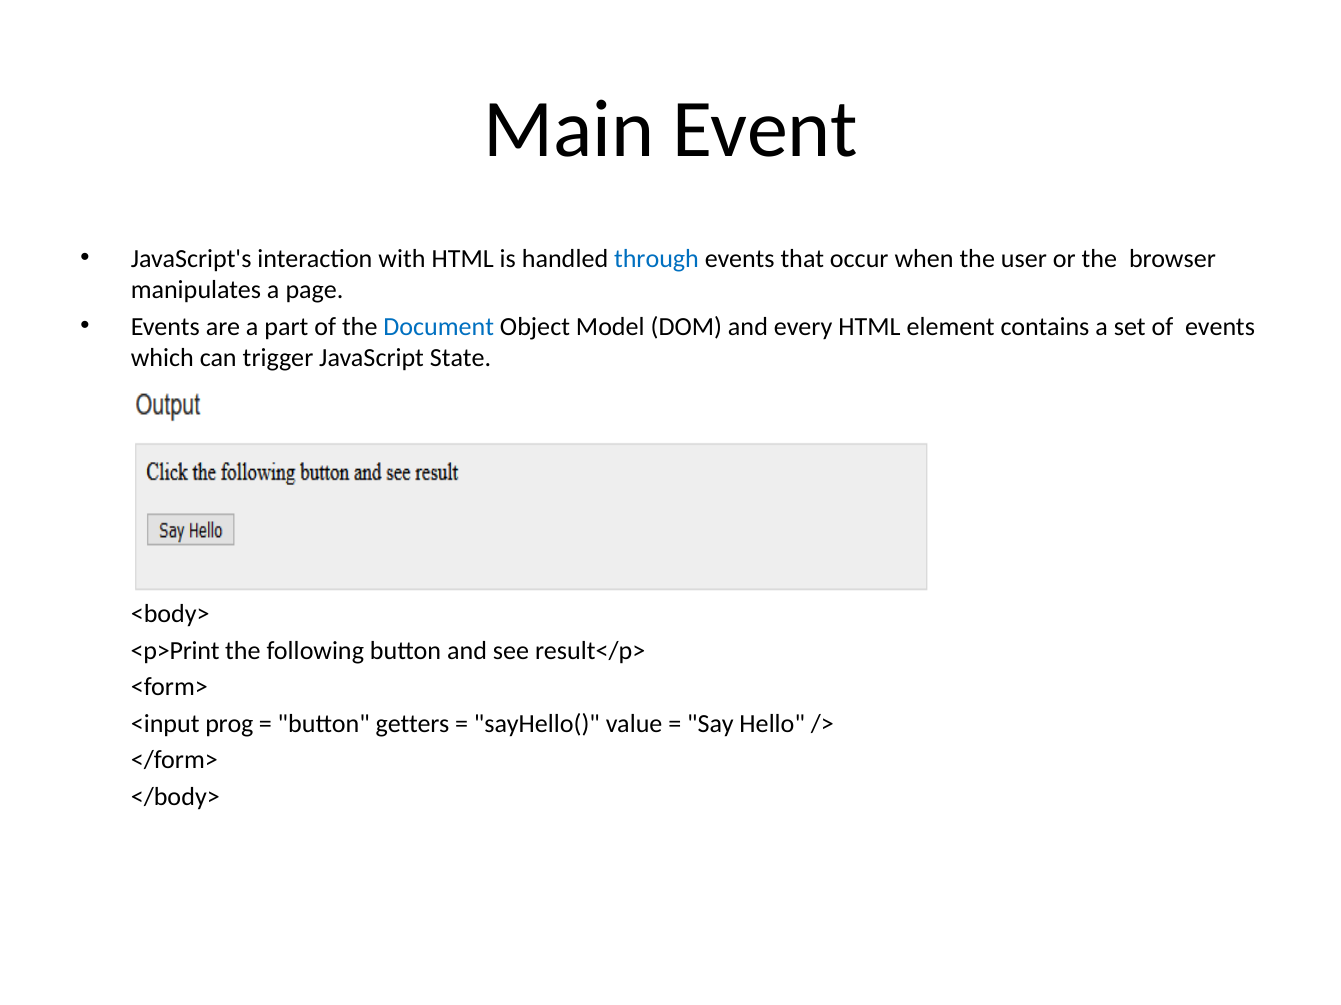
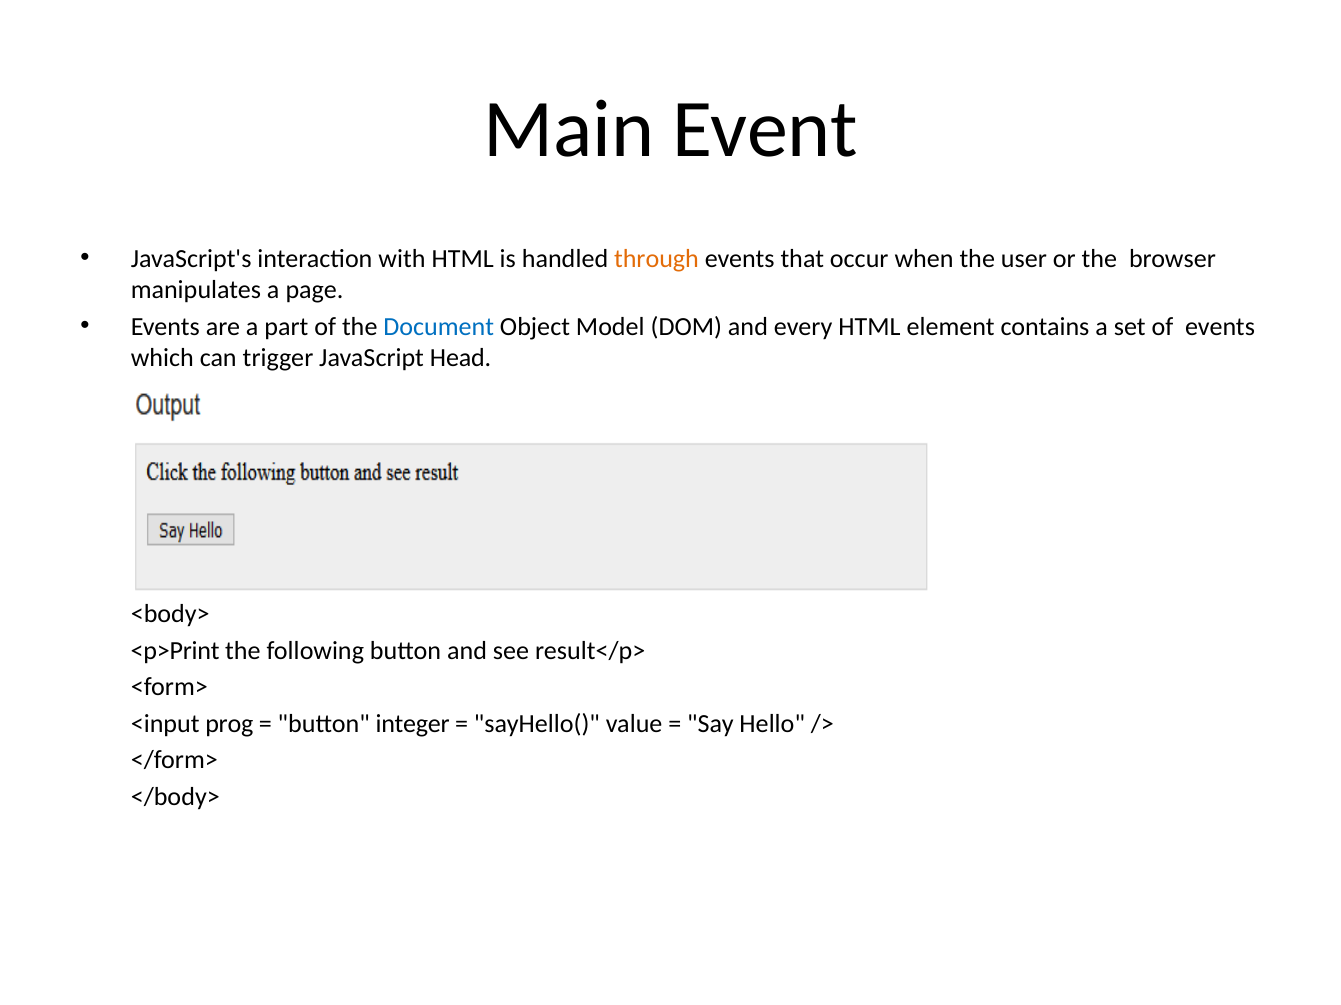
through colour: blue -> orange
State: State -> Head
getters: getters -> integer
